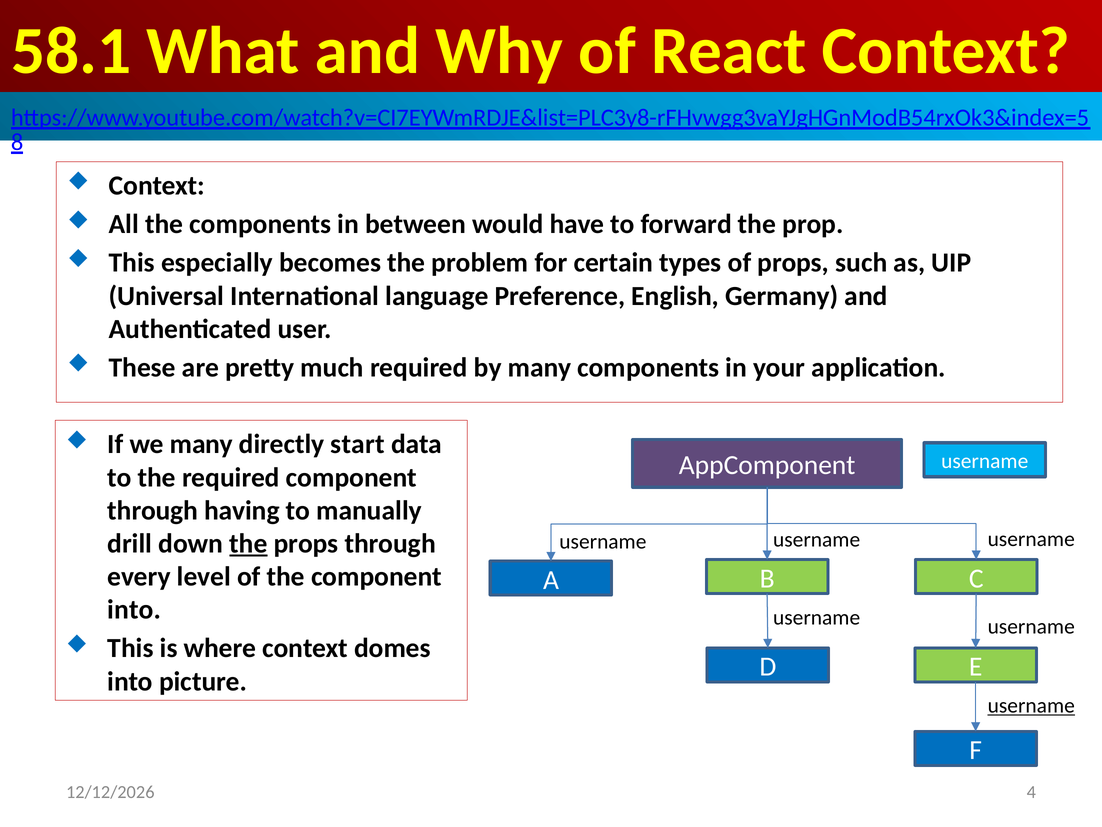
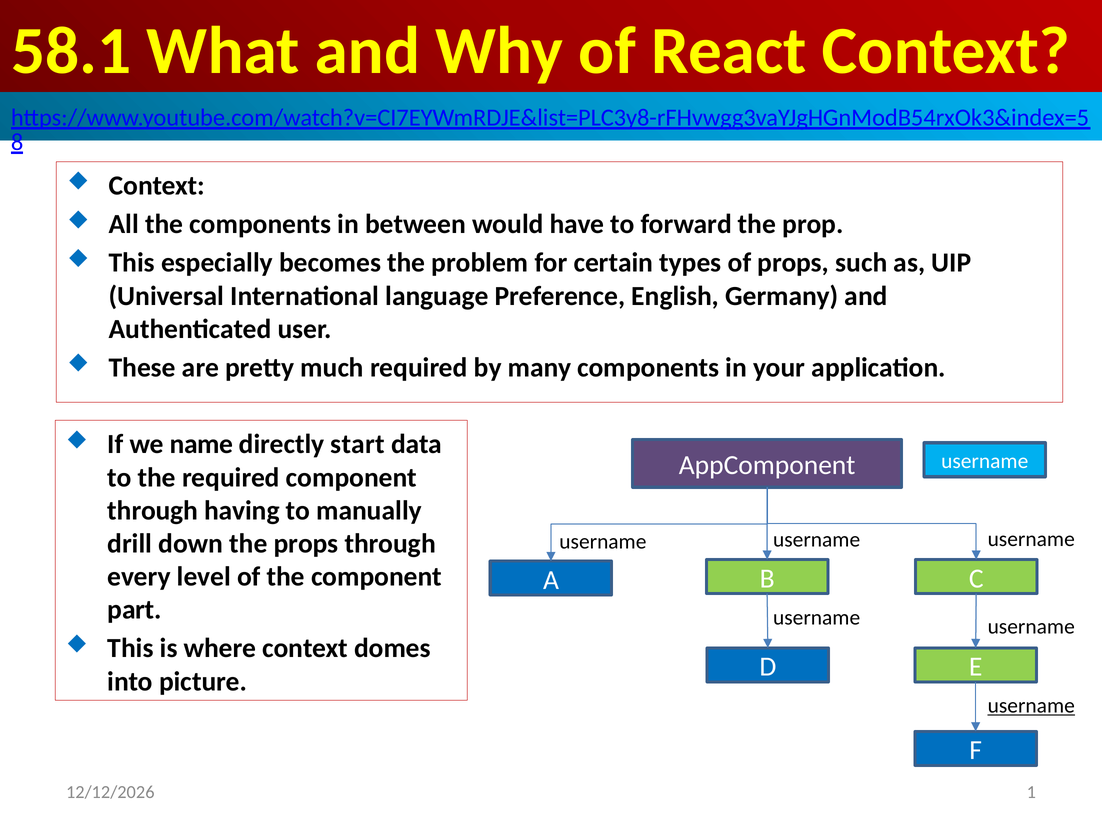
we many: many -> name
the at (248, 543) underline: present -> none
into at (134, 609): into -> part
4: 4 -> 1
